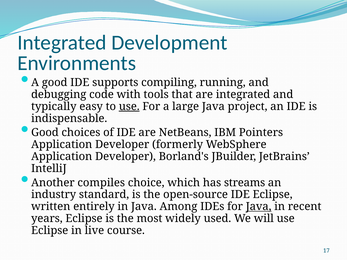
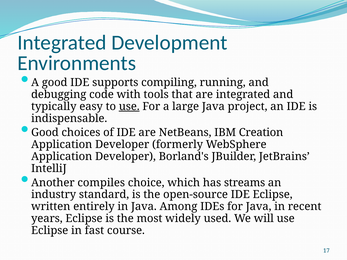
Pointers: Pointers -> Creation
Java at (259, 207) underline: present -> none
live: live -> fast
